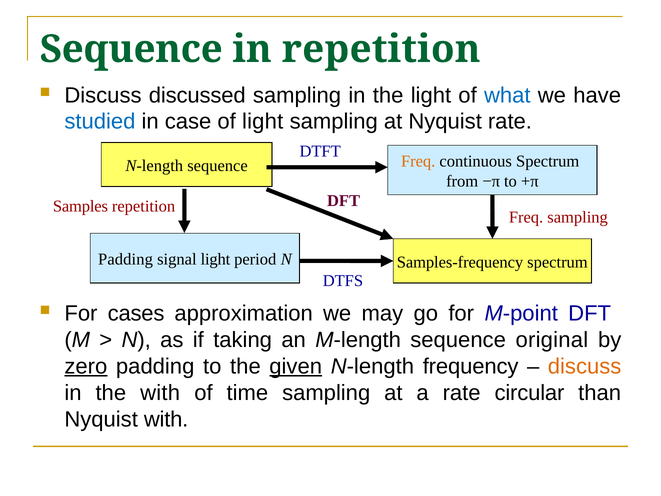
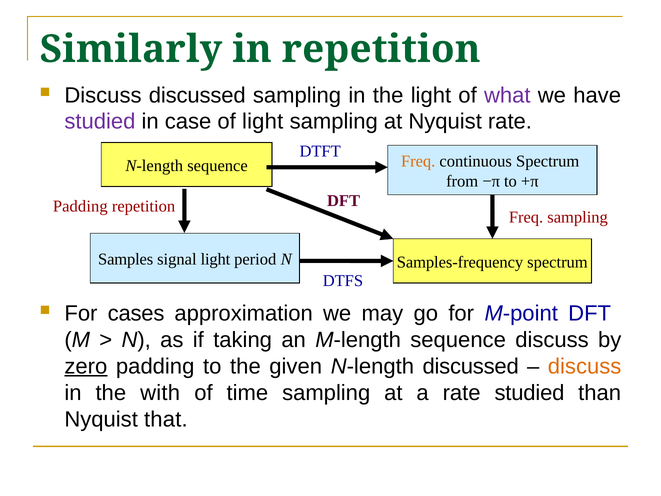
Sequence at (131, 49): Sequence -> Similarly
what colour: blue -> purple
studied at (100, 122) colour: blue -> purple
Samples at (80, 206): Samples -> Padding
Padding at (126, 259): Padding -> Samples
sequence original: original -> discuss
given underline: present -> none
N-length frequency: frequency -> discussed
rate circular: circular -> studied
Nyquist with: with -> that
